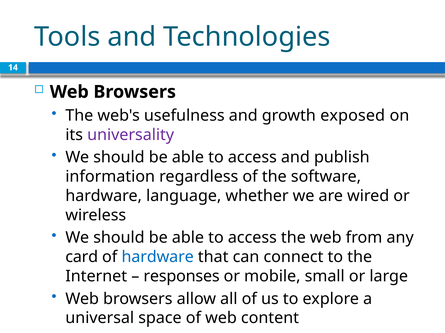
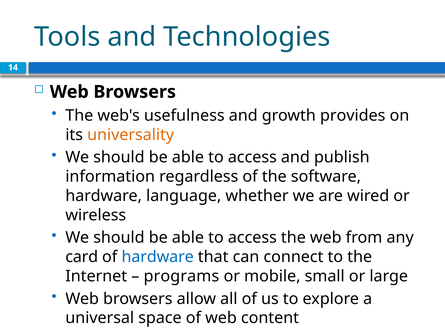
exposed: exposed -> provides
universality colour: purple -> orange
responses: responses -> programs
